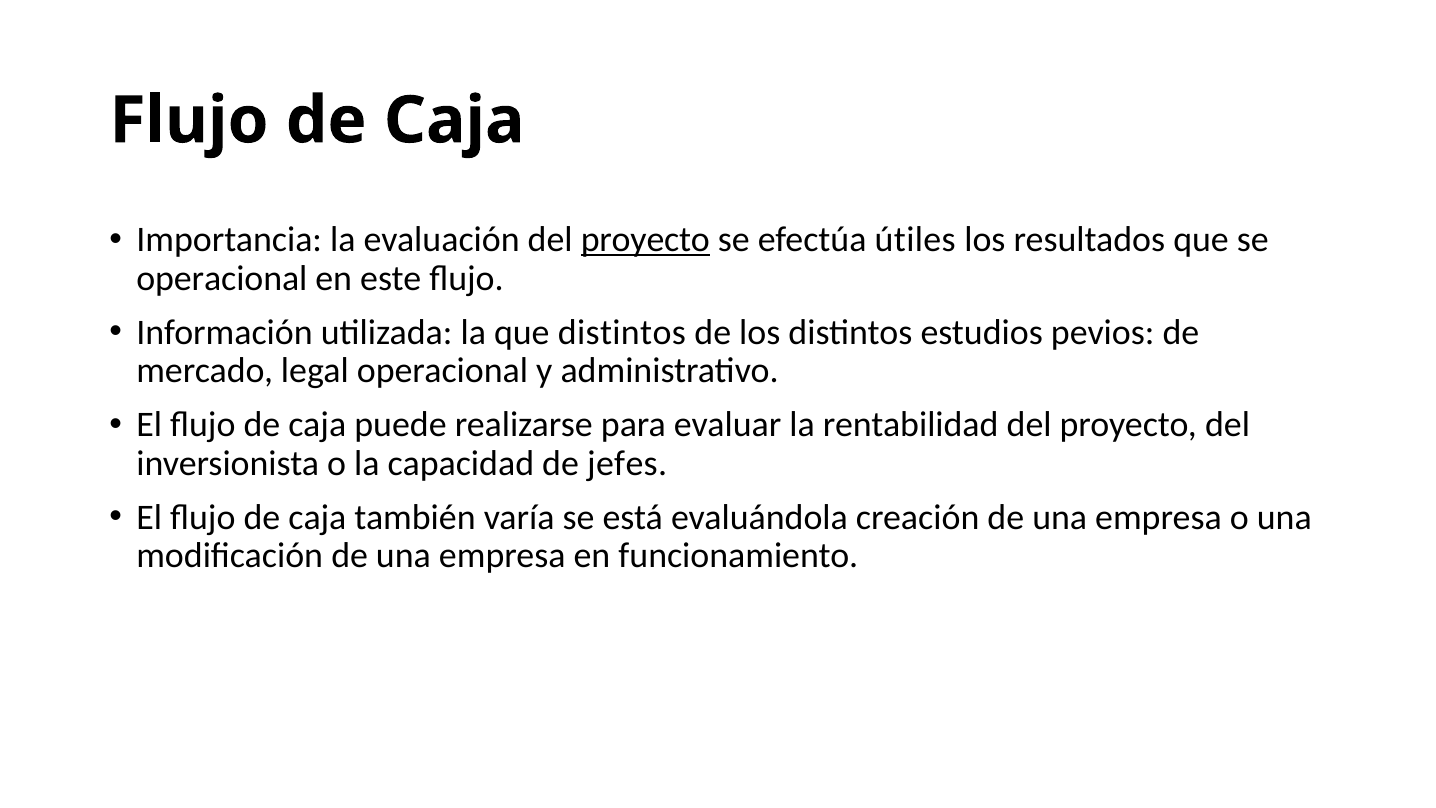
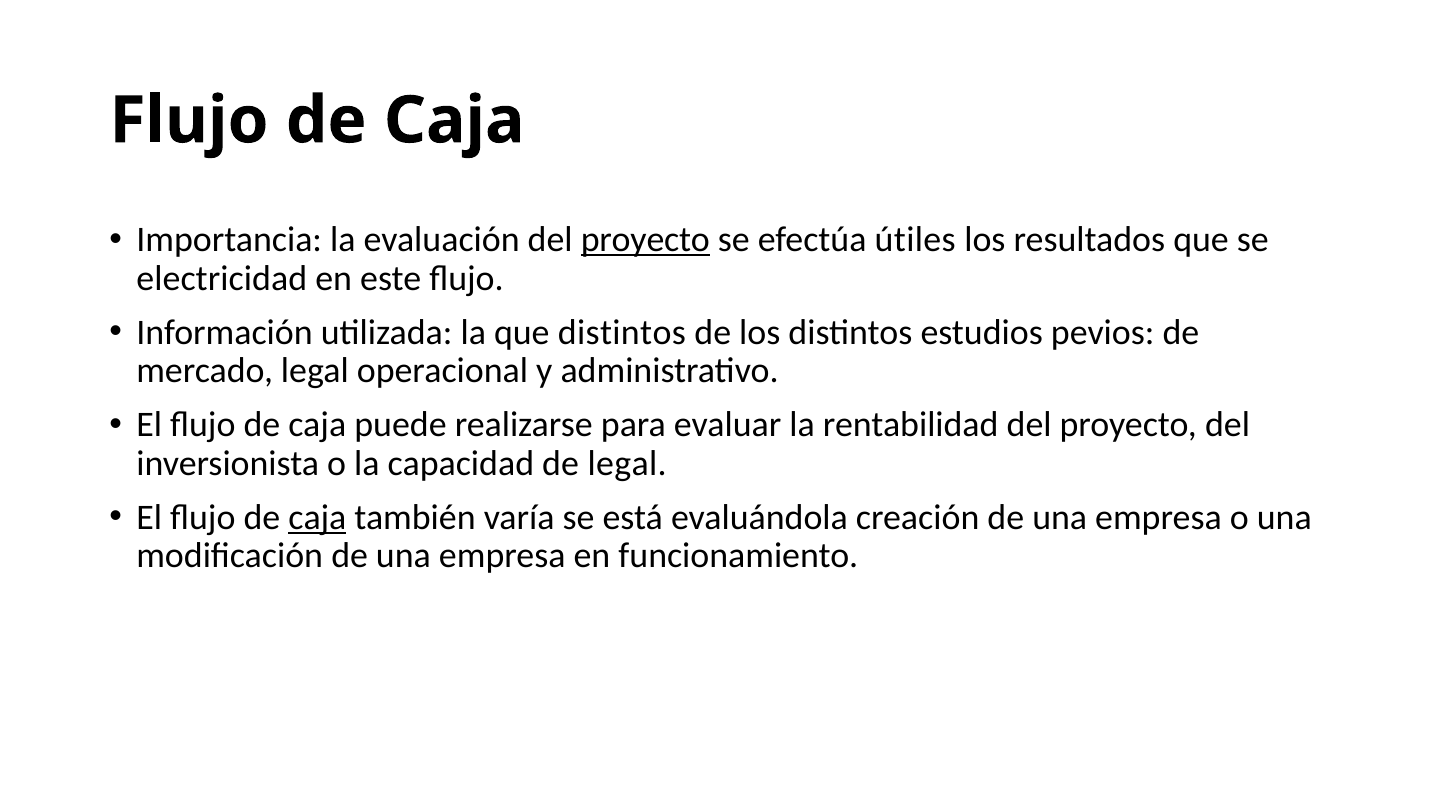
operacional at (222, 278): operacional -> electricidad
de jefes: jefes -> legal
caja at (317, 517) underline: none -> present
